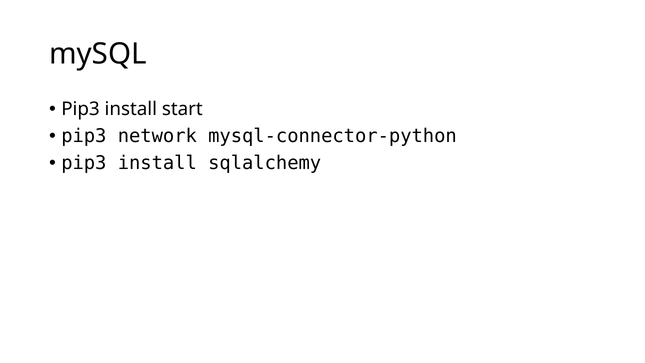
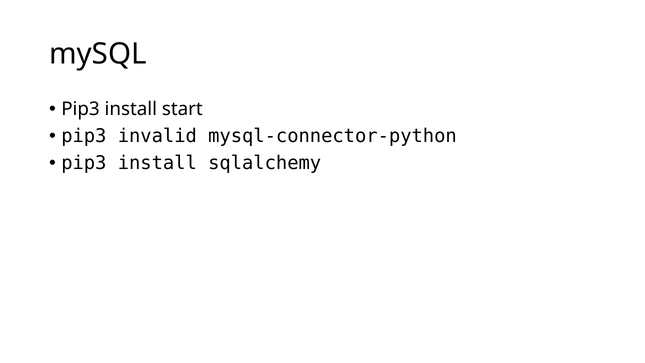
network: network -> invalid
